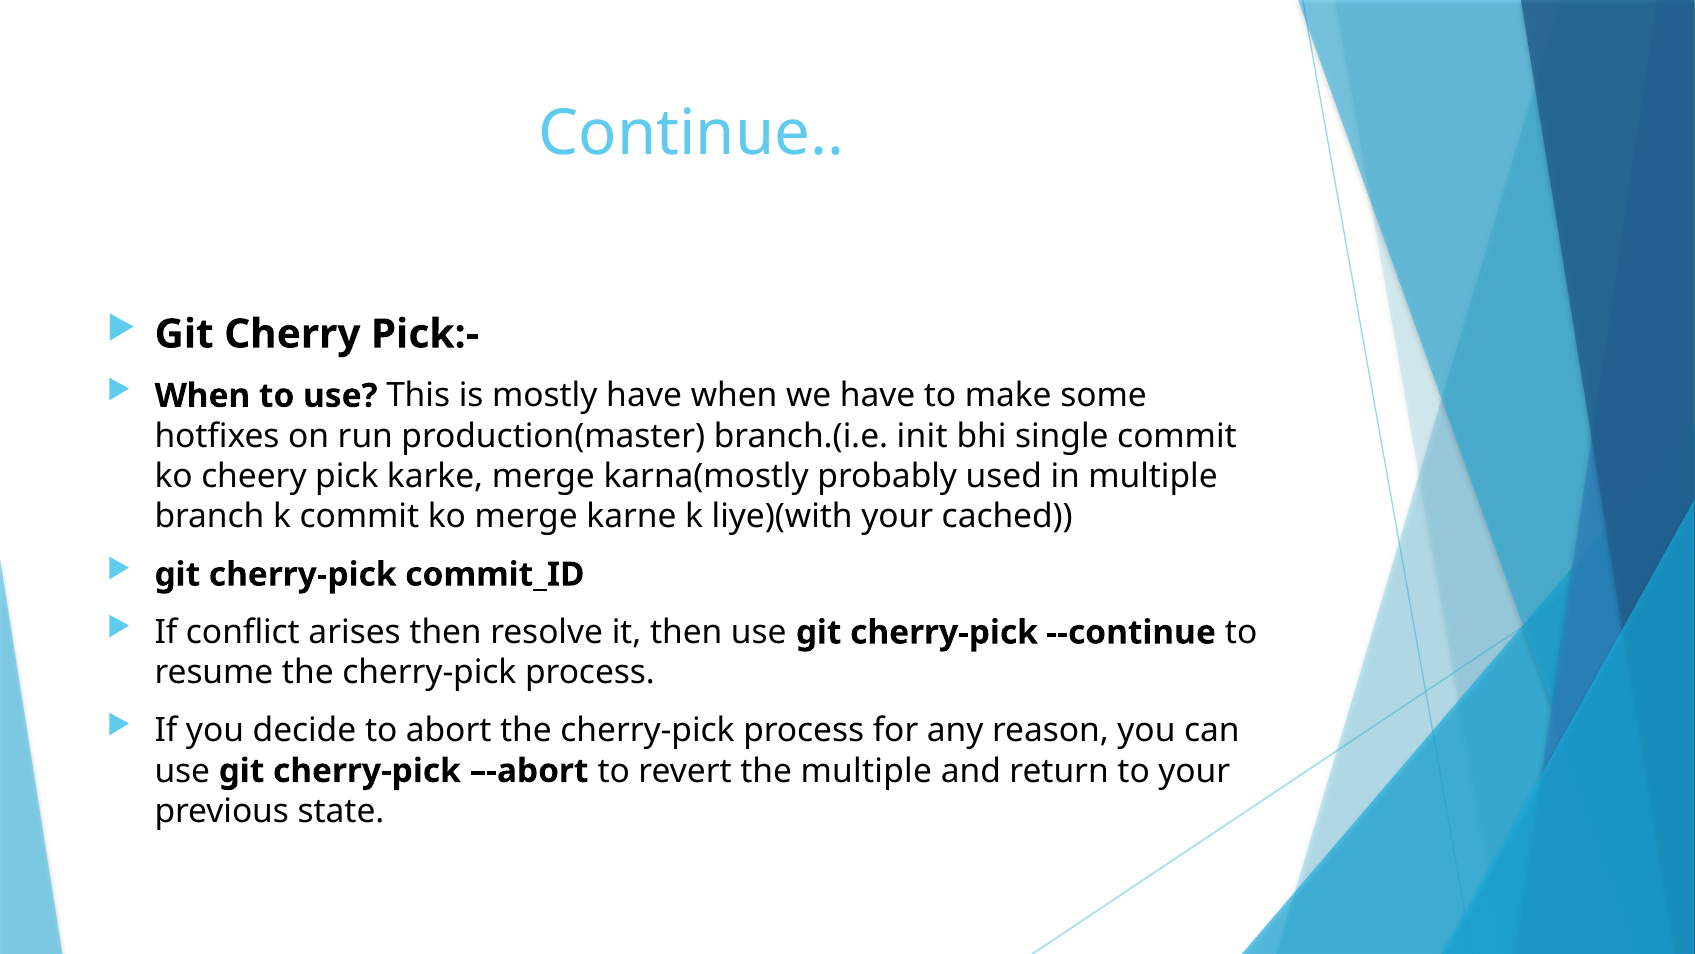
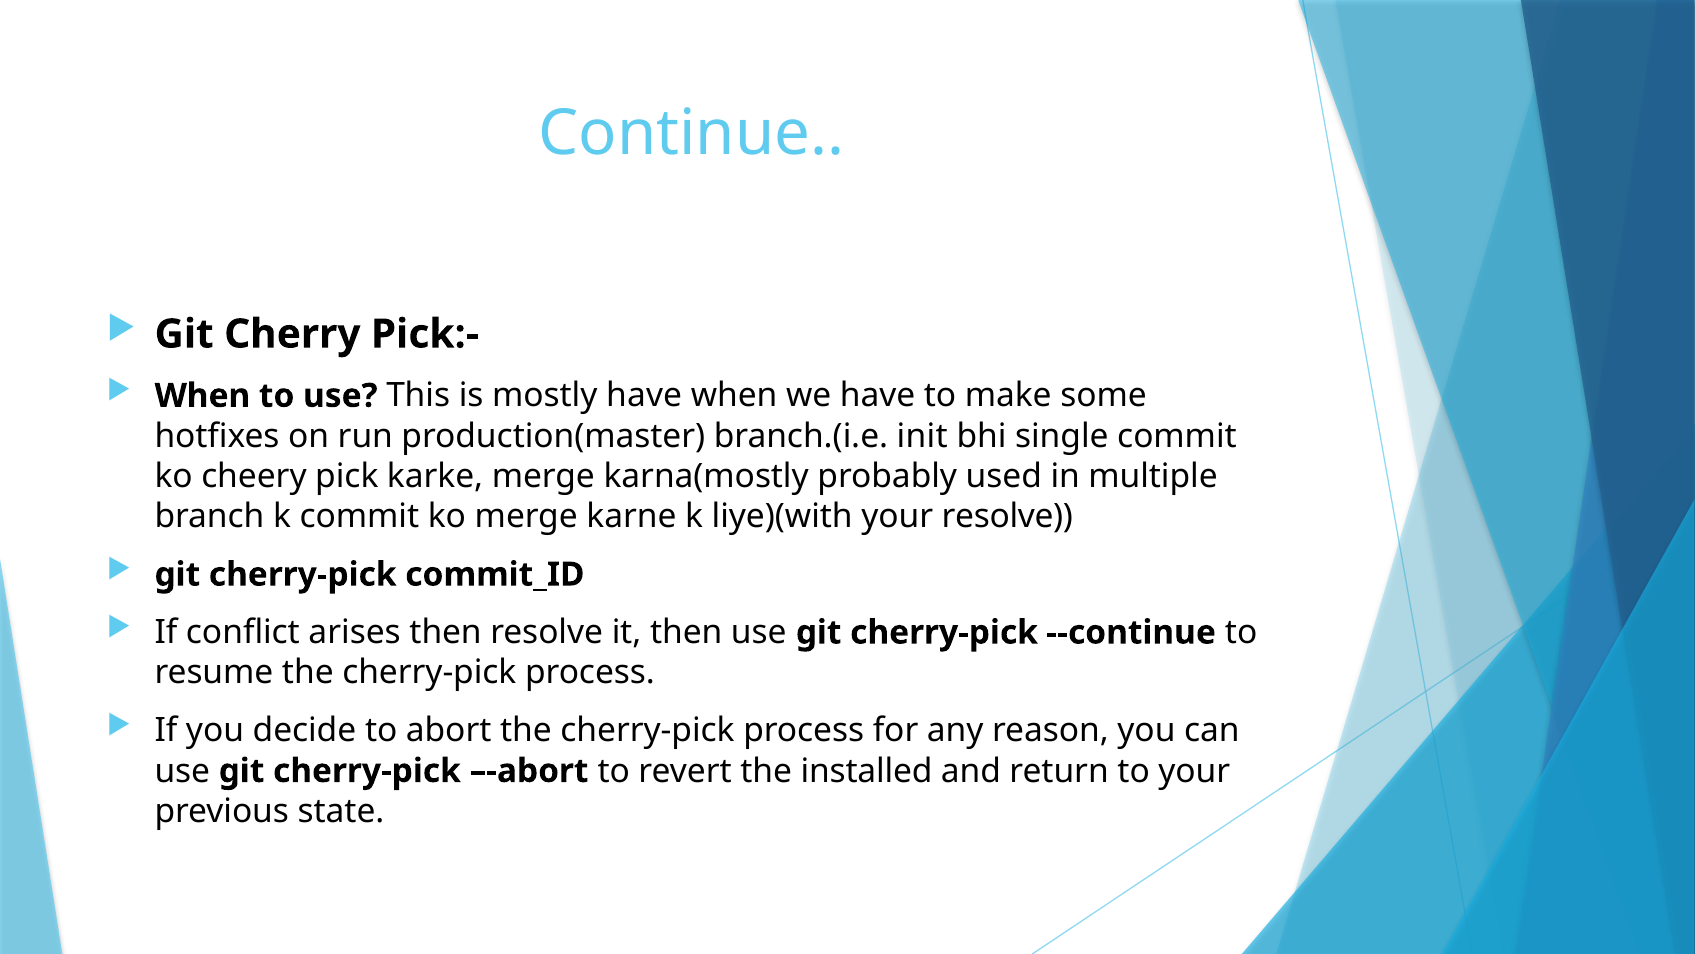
your cached: cached -> resolve
the multiple: multiple -> installed
